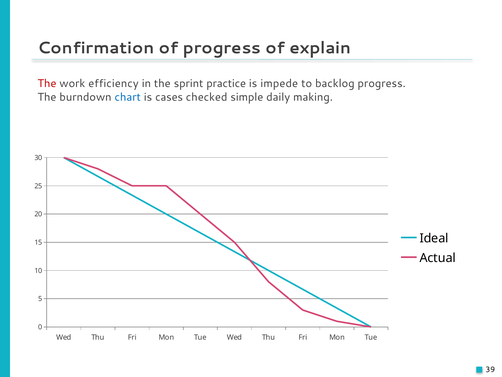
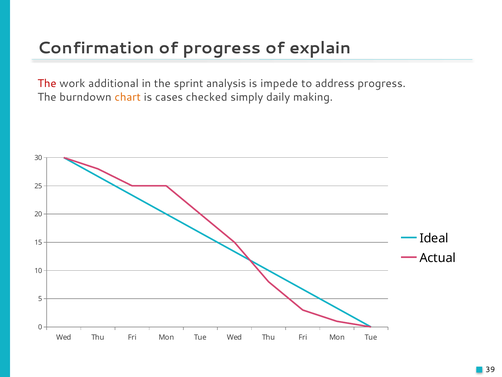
efficiency: efficiency -> additional
practice: practice -> analysis
backlog: backlog -> address
chart colour: blue -> orange
simple: simple -> simply
